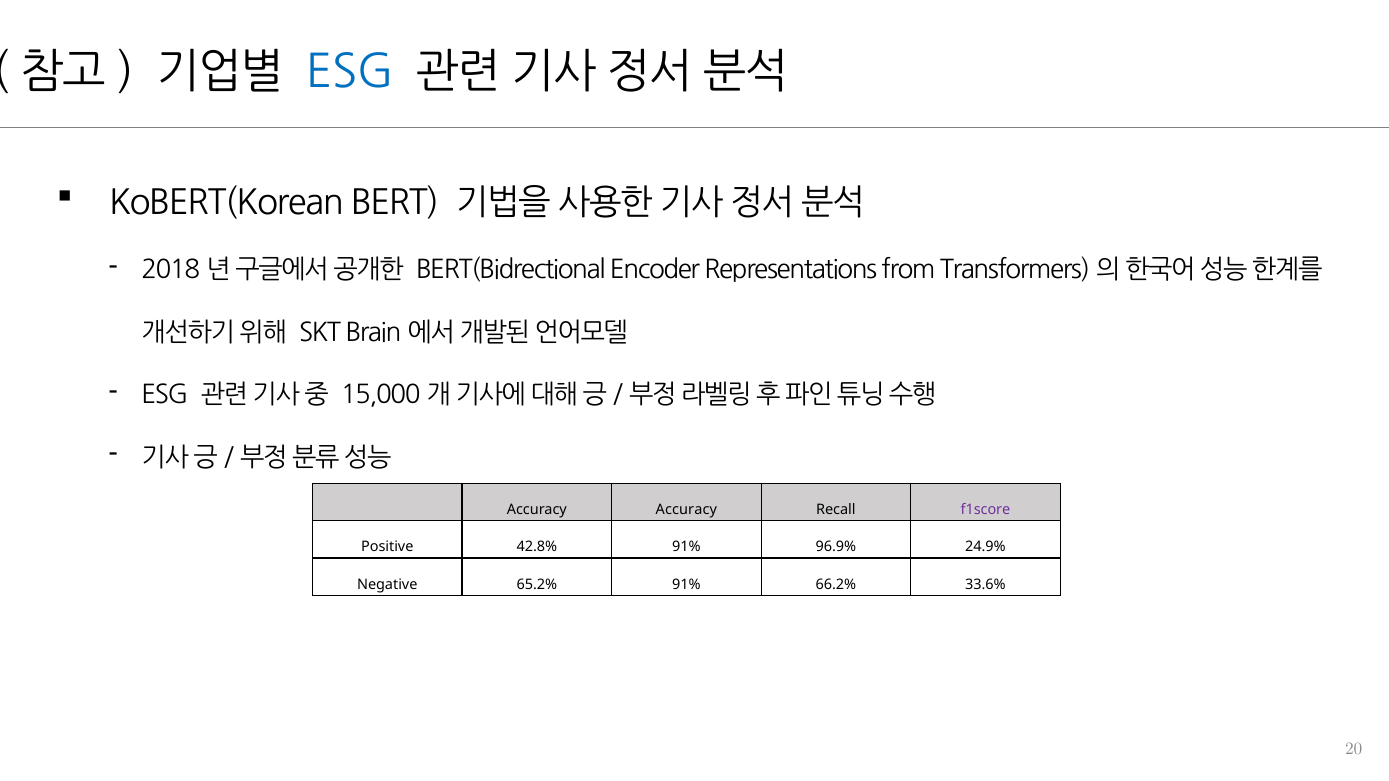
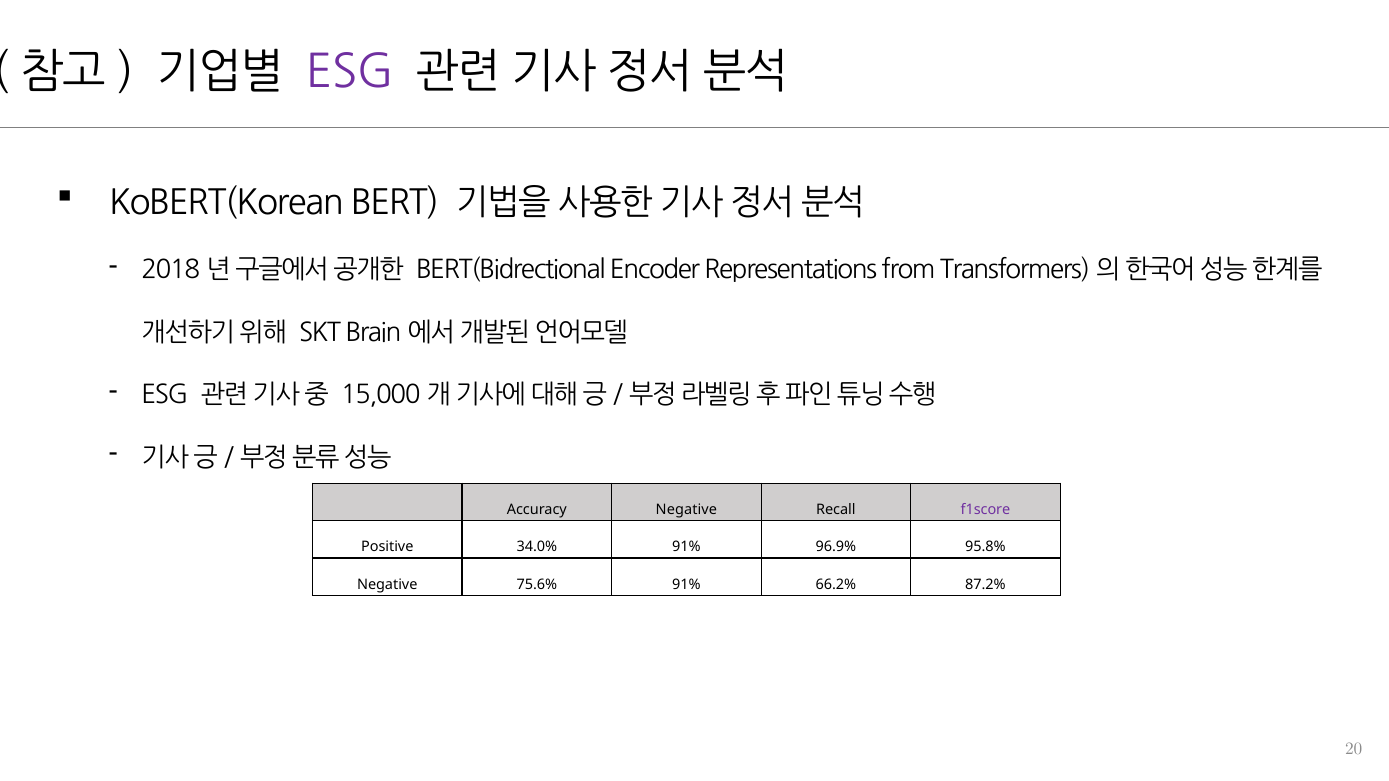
ESG at (350, 72) colour: blue -> purple
Accuracy Accuracy: Accuracy -> Negative
42.8%: 42.8% -> 34.0%
24.9%: 24.9% -> 95.8%
65.2%: 65.2% -> 75.6%
33.6%: 33.6% -> 87.2%
